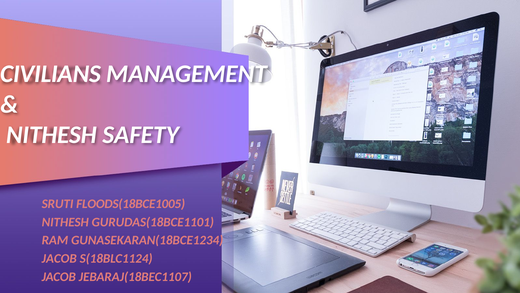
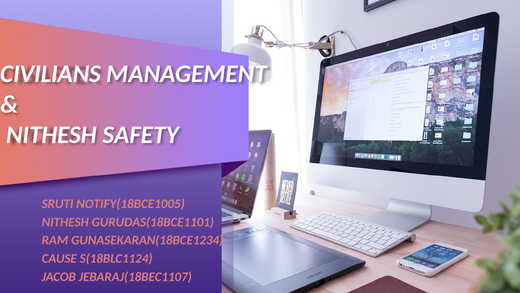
FLOODS(18BCE1005: FLOODS(18BCE1005 -> NOTIFY(18BCE1005
JACOB at (59, 258): JACOB -> CAUSE
